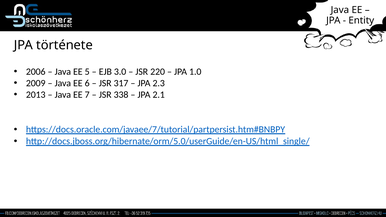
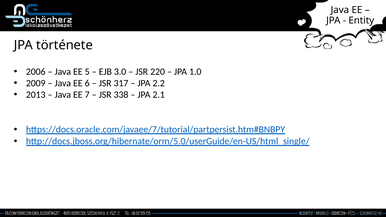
2.3: 2.3 -> 2.2
